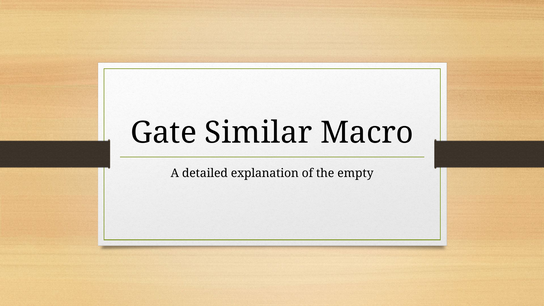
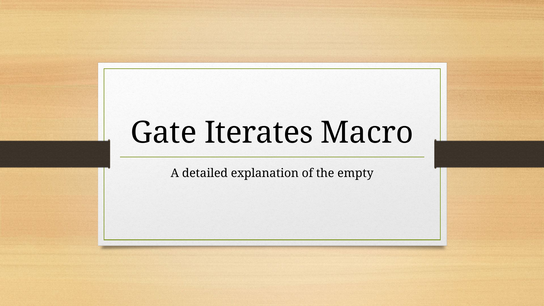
Similar: Similar -> Iterates
